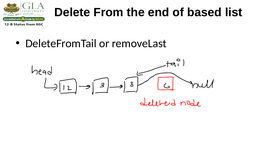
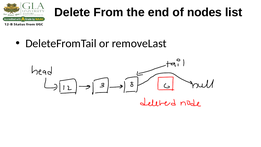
based: based -> nodes
